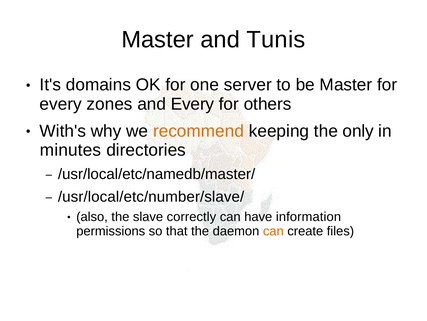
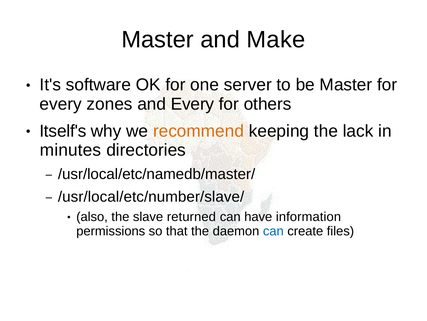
Tunis: Tunis -> Make
domains: domains -> software
With's: With's -> Itself's
only: only -> lack
correctly: correctly -> returned
can at (273, 231) colour: orange -> blue
